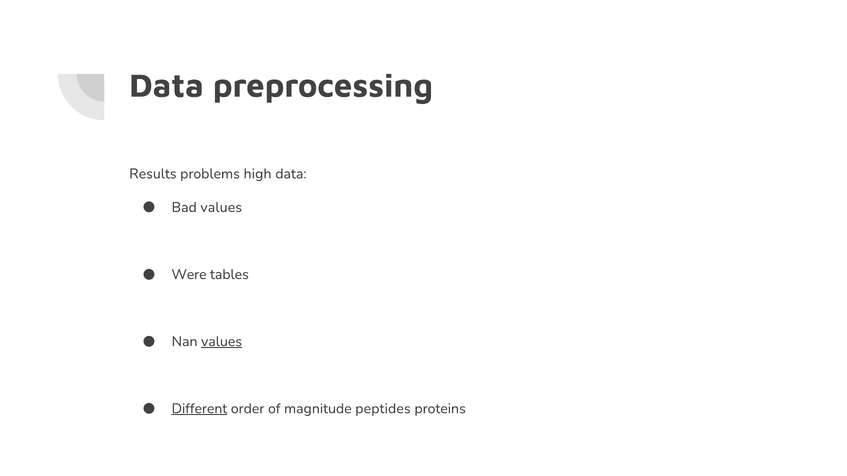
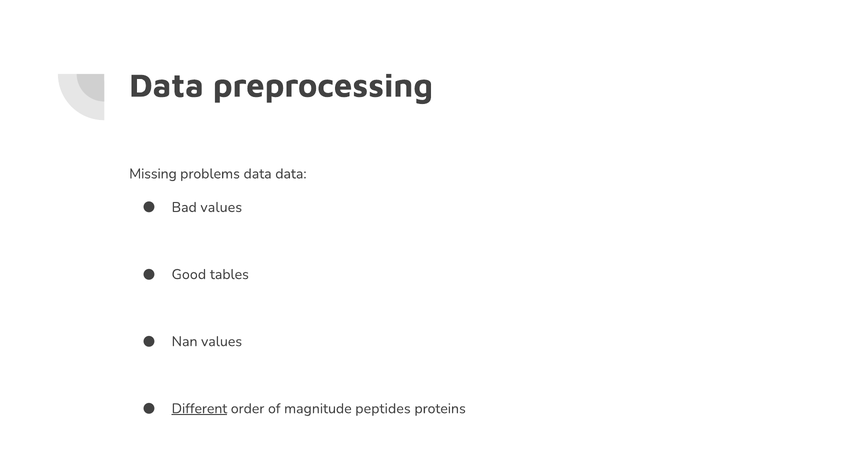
Results: Results -> Missing
problems high: high -> data
Were: Were -> Good
values at (222, 342) underline: present -> none
